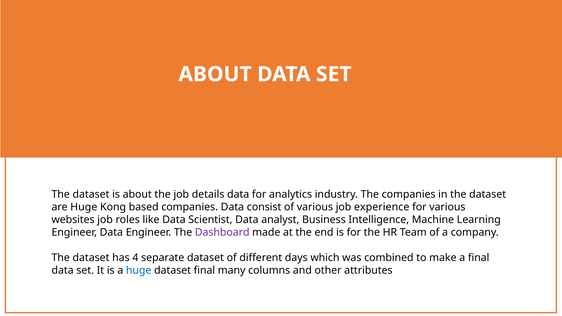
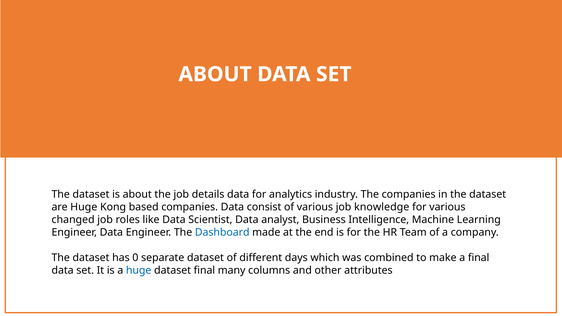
experience: experience -> knowledge
websites: websites -> changed
Dashboard colour: purple -> blue
4: 4 -> 0
